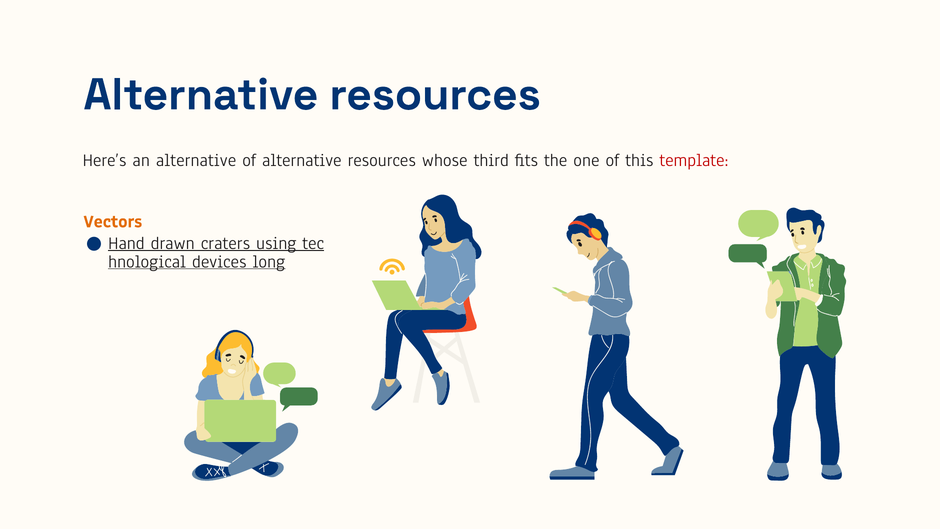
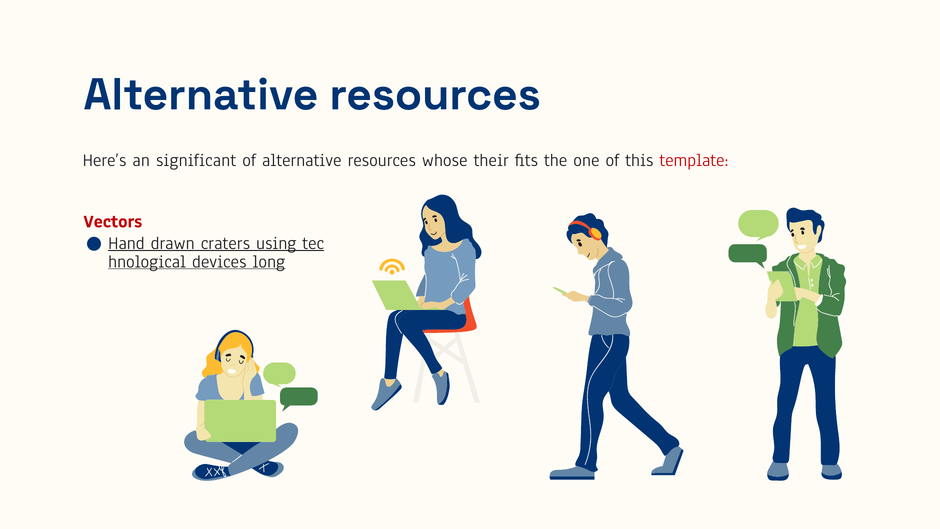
an alternative: alternative -> significant
third: third -> their
Vectors colour: orange -> red
